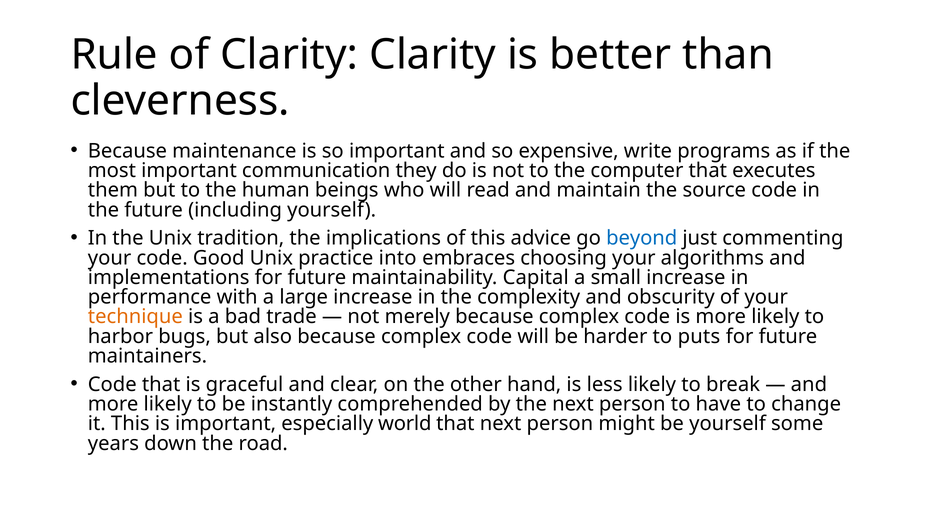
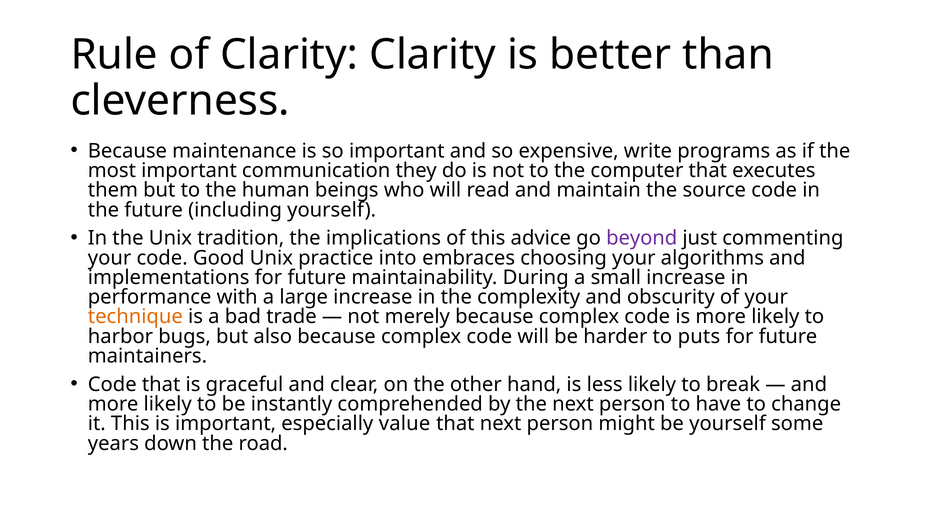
beyond colour: blue -> purple
Capital: Capital -> During
world: world -> value
